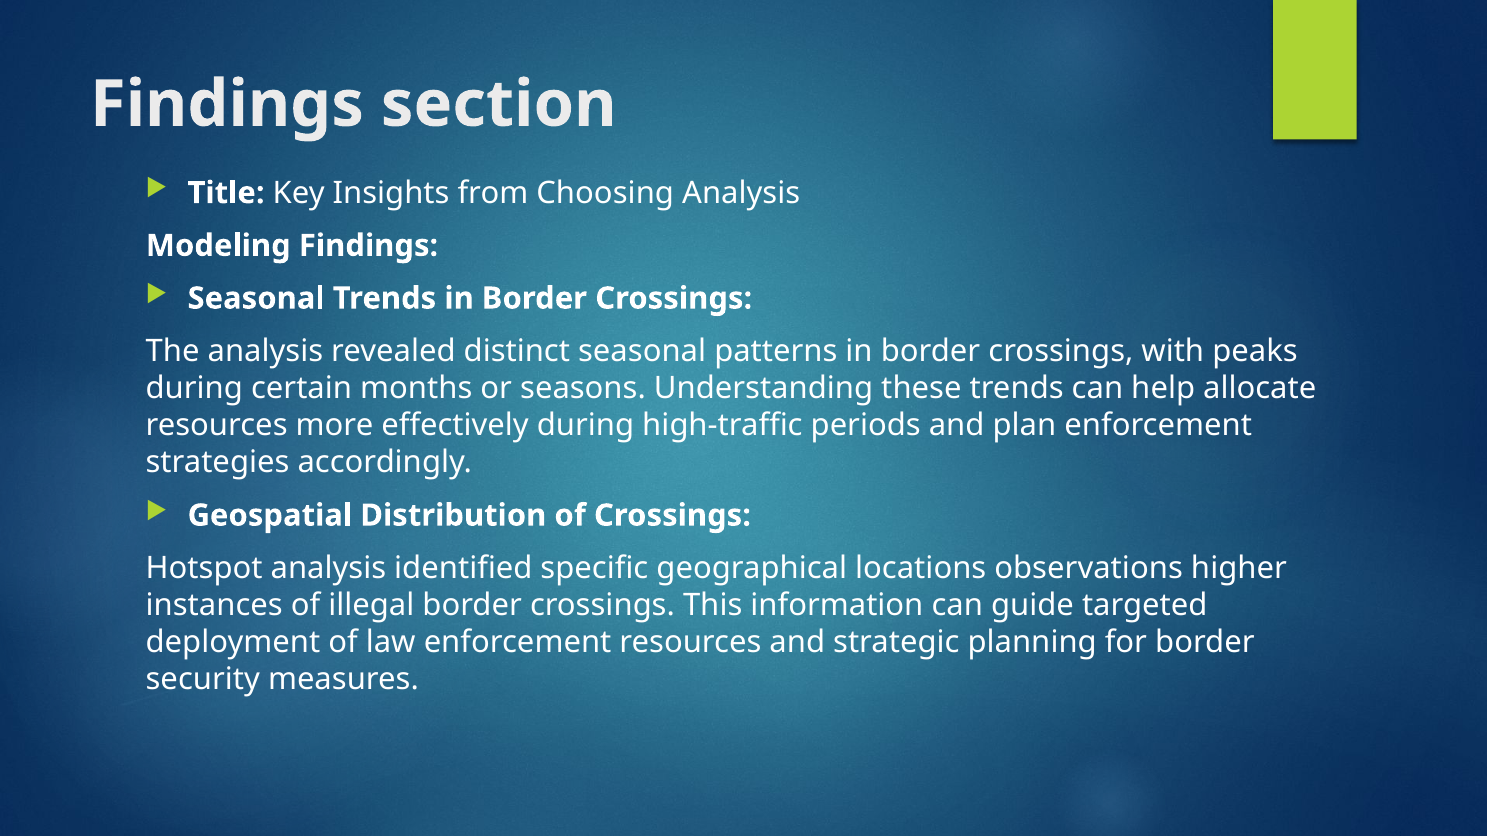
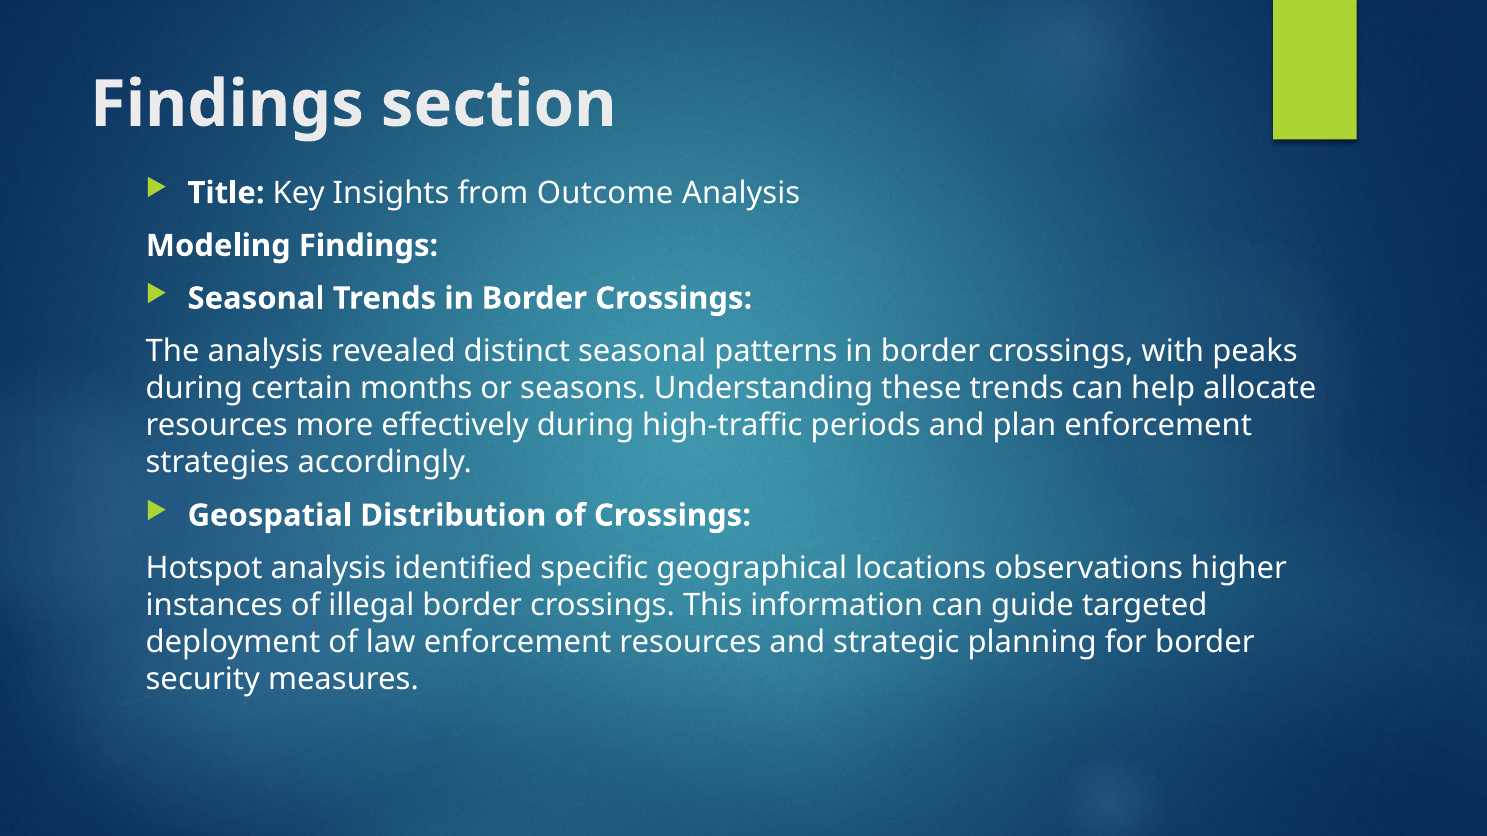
Choosing: Choosing -> Outcome
